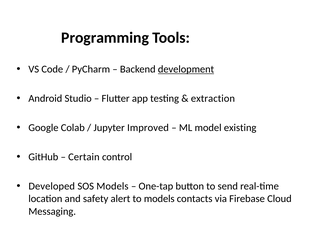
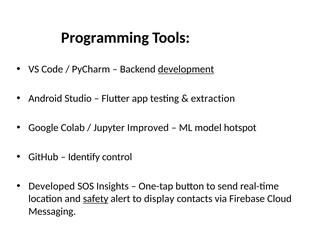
existing: existing -> hotspot
Certain: Certain -> Identify
SOS Models: Models -> Insights
safety underline: none -> present
to models: models -> display
